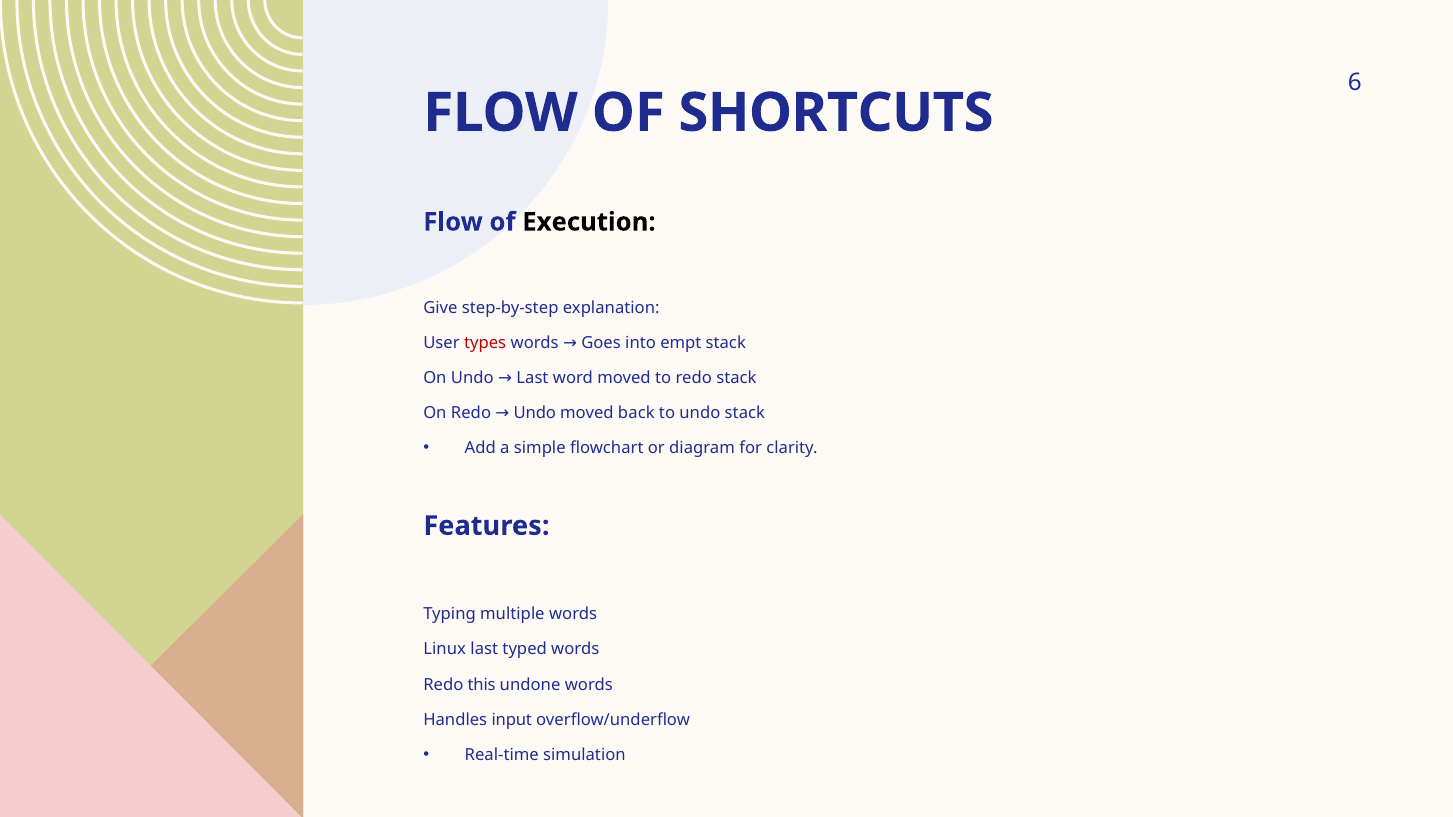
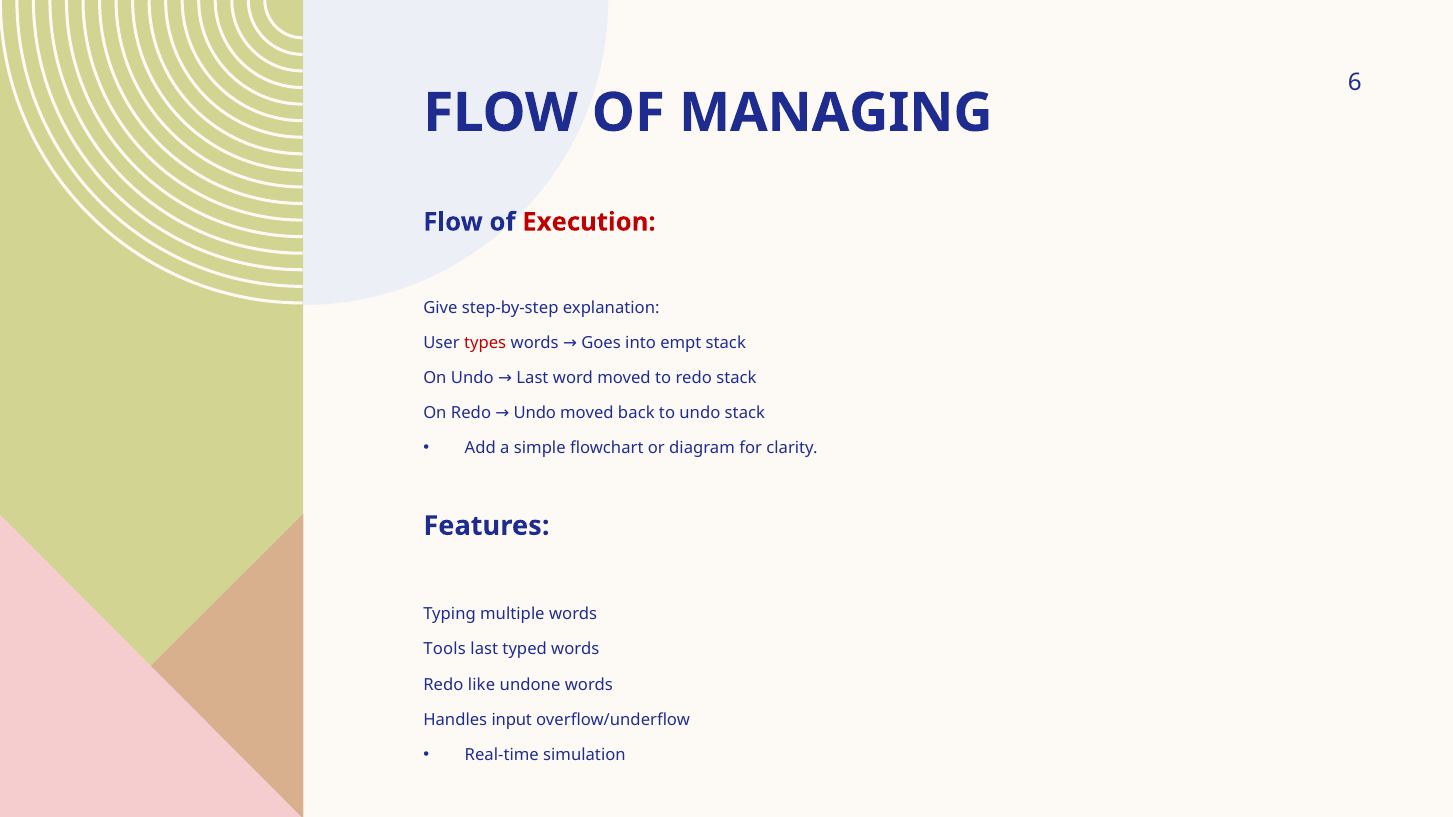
SHORTCUTS: SHORTCUTS -> MANAGING
Execution colour: black -> red
Linux: Linux -> Tools
this: this -> like
